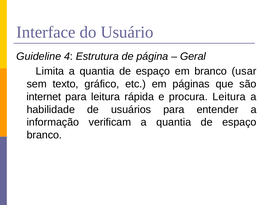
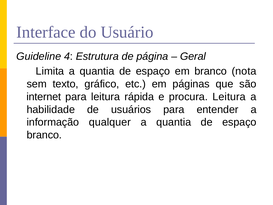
usar: usar -> nota
verificam: verificam -> qualquer
